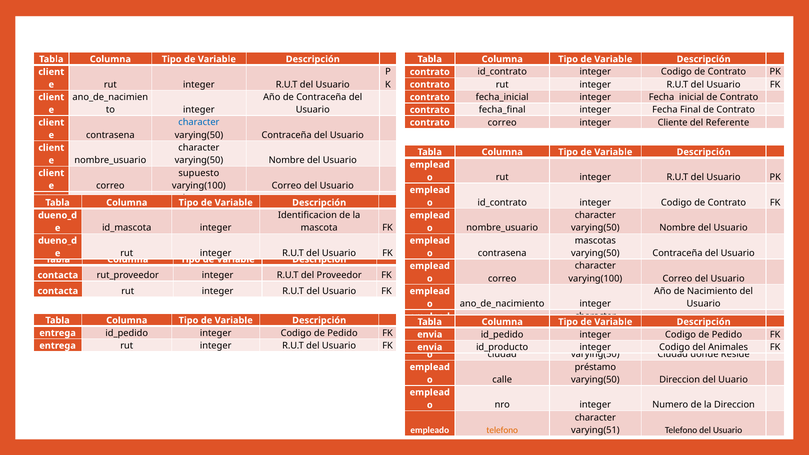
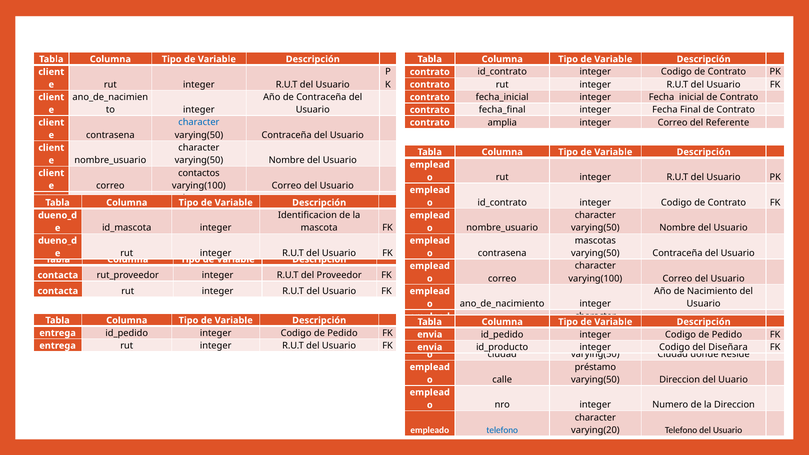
contrato correo: correo -> amplia
integer Cliente: Cliente -> Correo
supuesto: supuesto -> contactos
Animales: Animales -> Diseñara
telefono at (502, 430) colour: orange -> blue
varying(51: varying(51 -> varying(20
